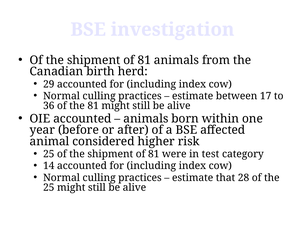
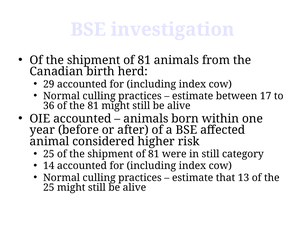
in test: test -> still
28: 28 -> 13
